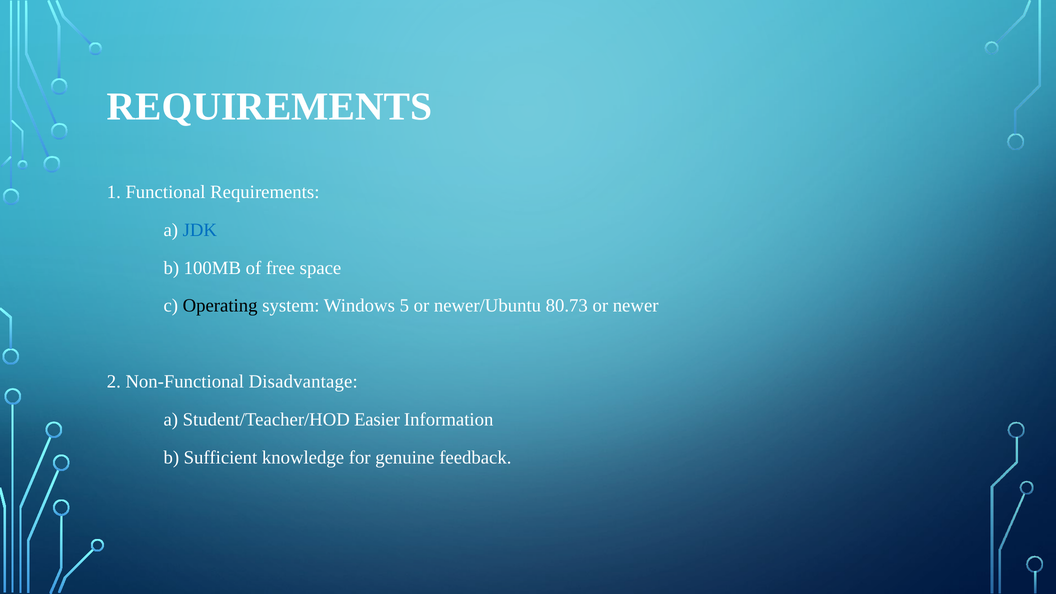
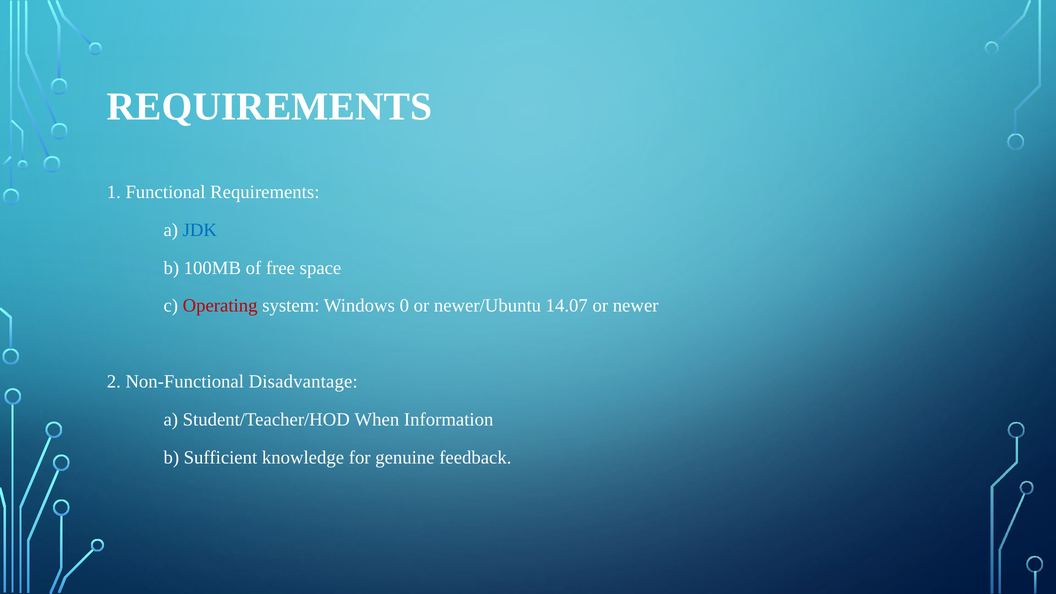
Operating colour: black -> red
5: 5 -> 0
80.73: 80.73 -> 14.07
Easier: Easier -> When
